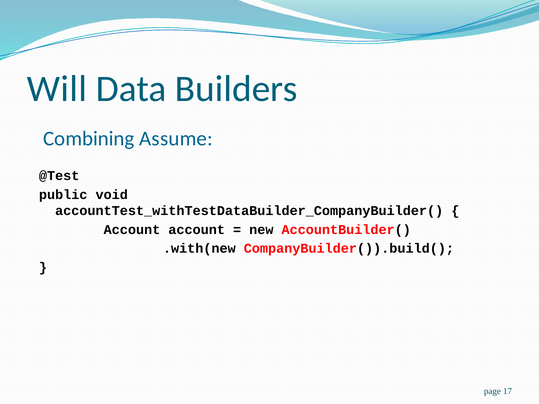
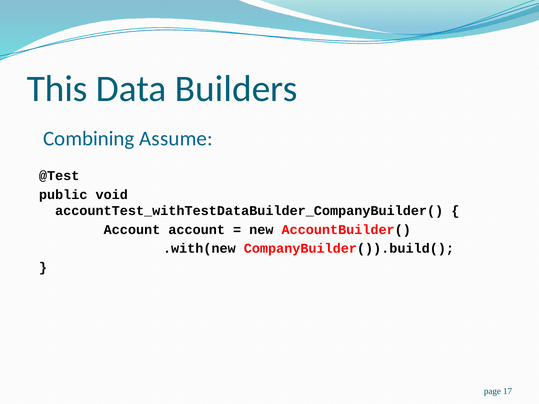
Will: Will -> This
